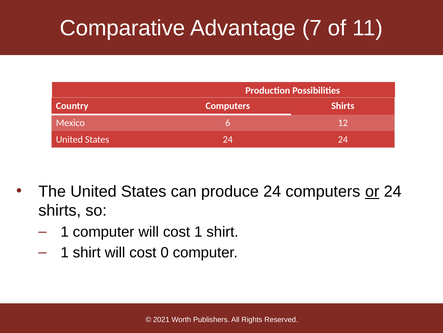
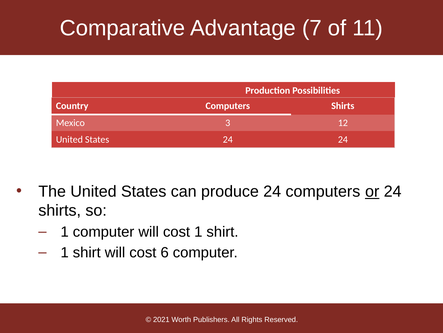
6: 6 -> 3
0: 0 -> 6
